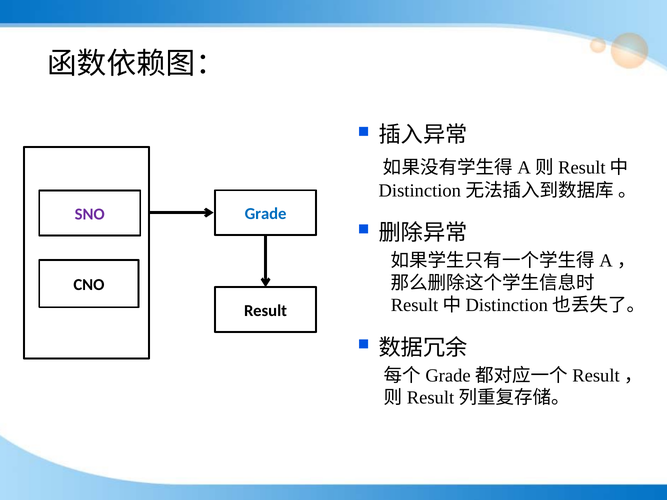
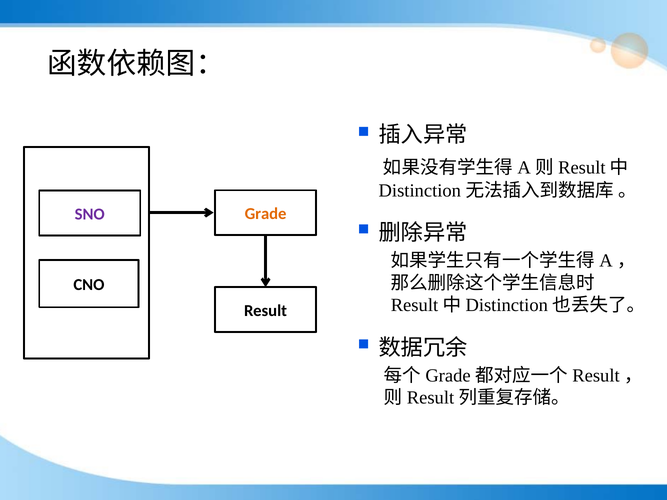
Grade colour: blue -> orange
